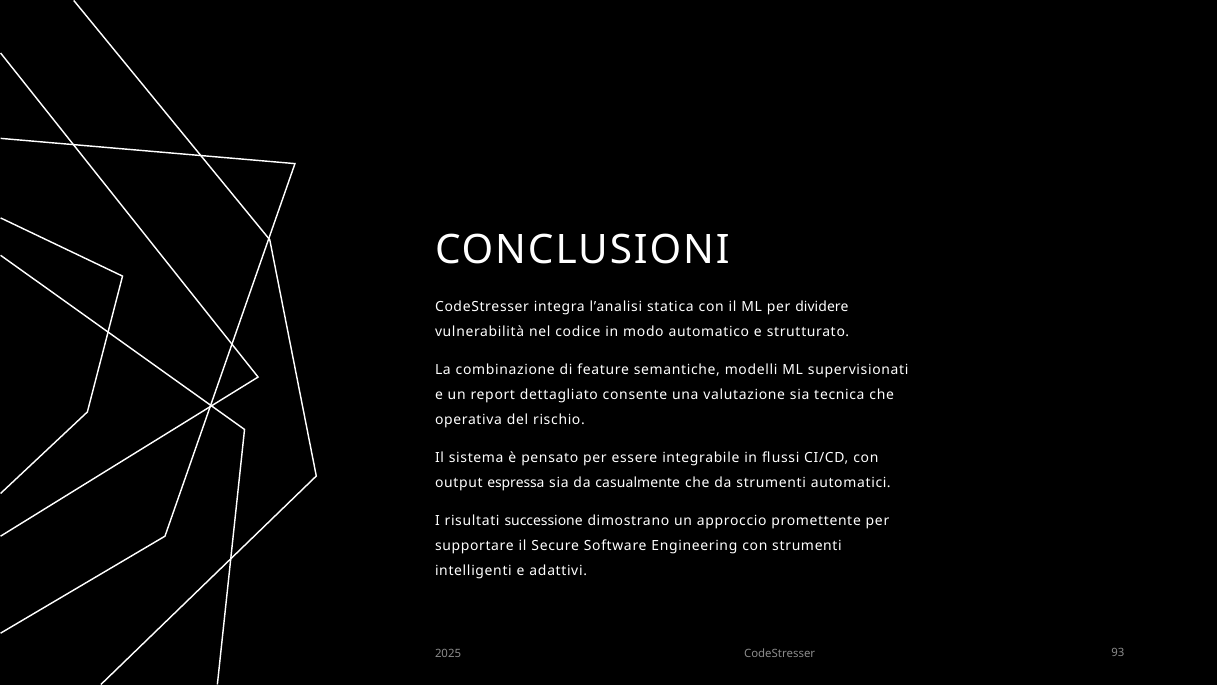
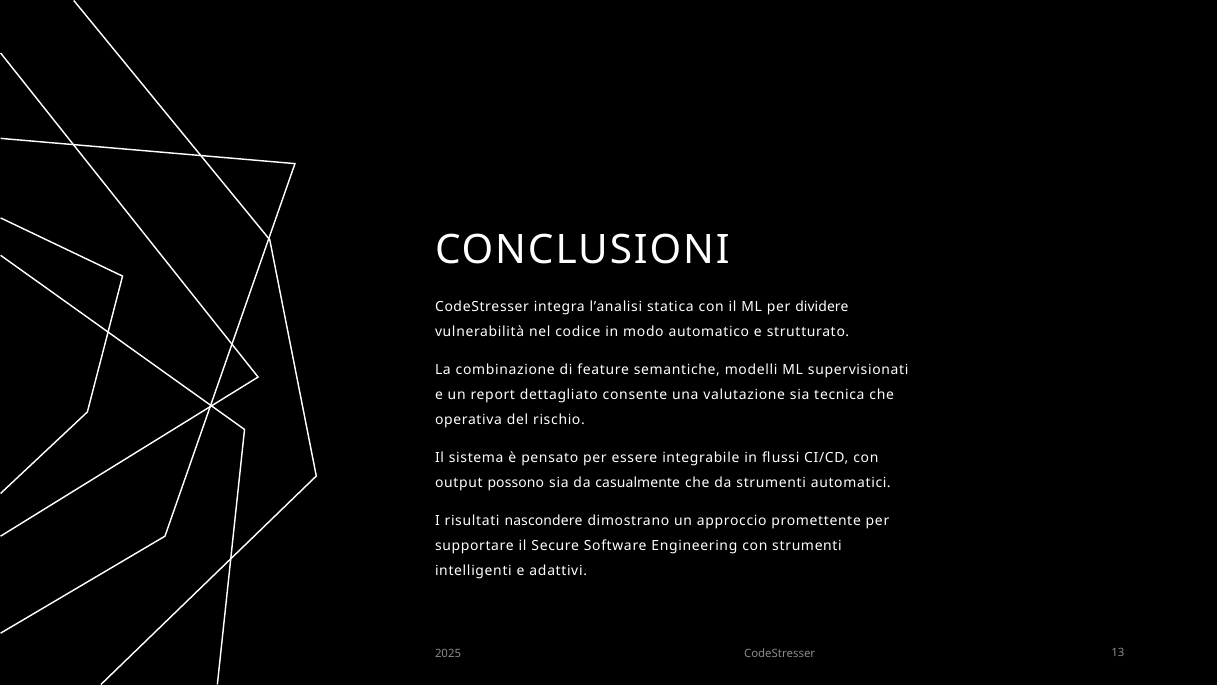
espressa: espressa -> possono
successione: successione -> nascondere
93: 93 -> 13
